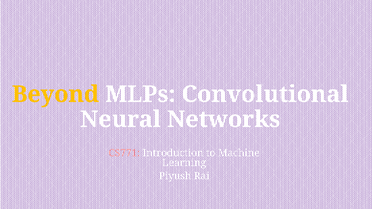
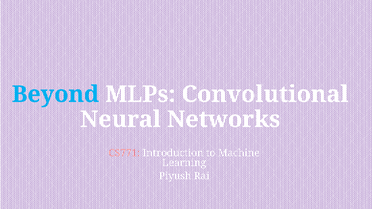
Beyond colour: yellow -> light blue
